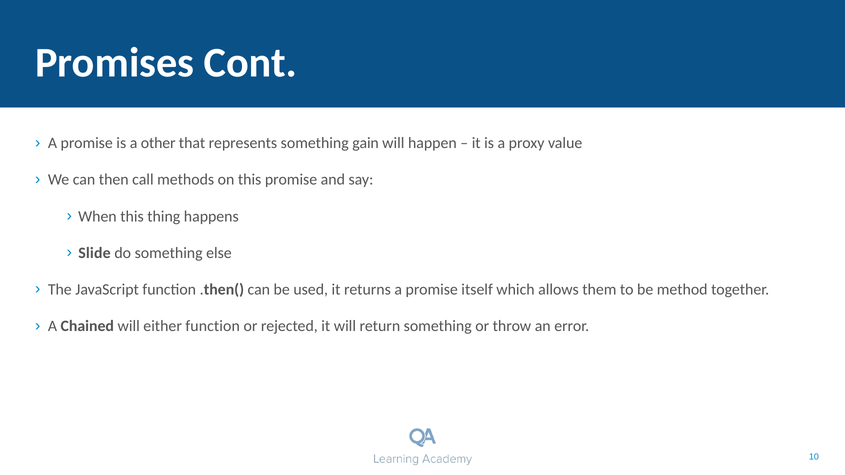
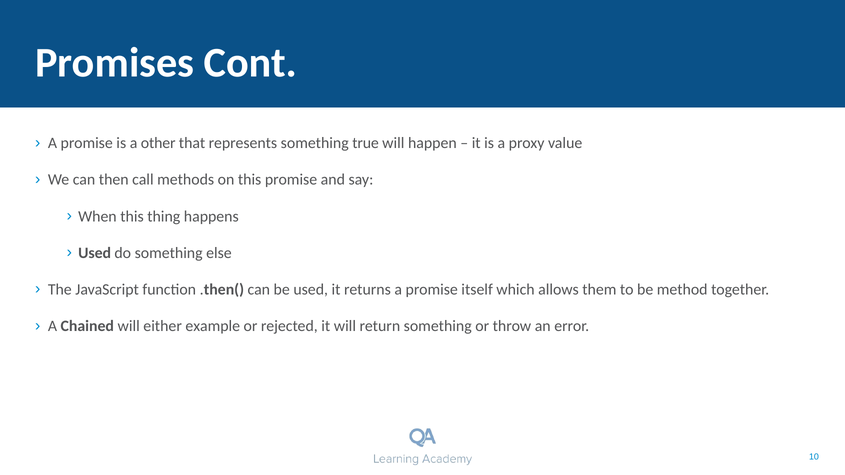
gain: gain -> true
Slide at (94, 253): Slide -> Used
either function: function -> example
